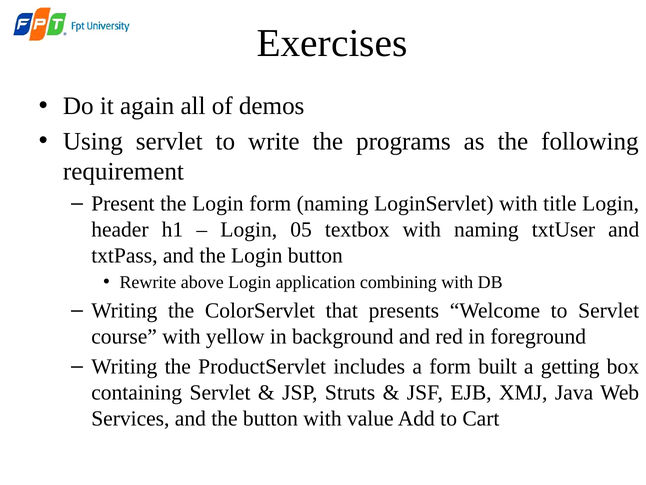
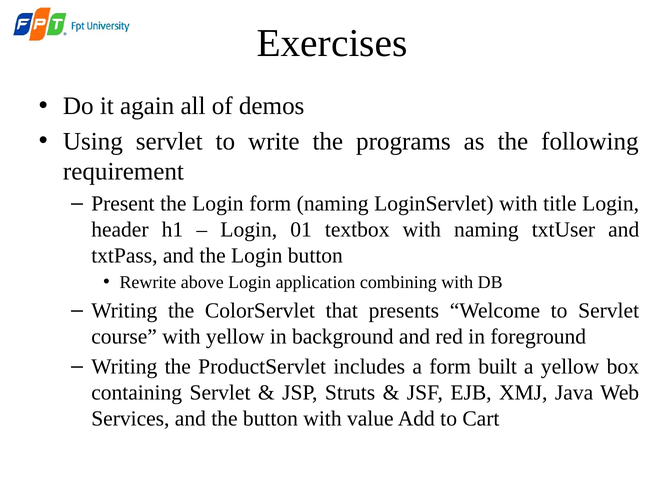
05: 05 -> 01
a getting: getting -> yellow
